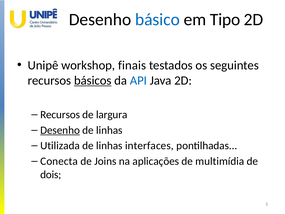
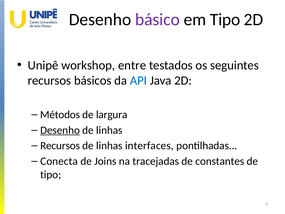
básico colour: blue -> purple
finais: finais -> entre
básicos underline: present -> none
Recursos at (60, 114): Recursos -> Métodos
Utilizada at (60, 146): Utilizada -> Recursos
aplicações: aplicações -> tracejadas
multimídia: multimídia -> constantes
dois at (51, 174): dois -> tipo
